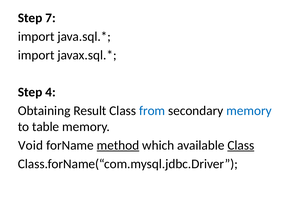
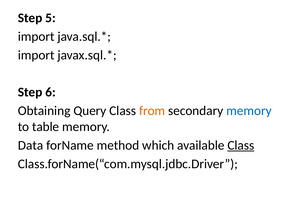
7: 7 -> 5
4: 4 -> 6
Result: Result -> Query
from colour: blue -> orange
Void: Void -> Data
method underline: present -> none
